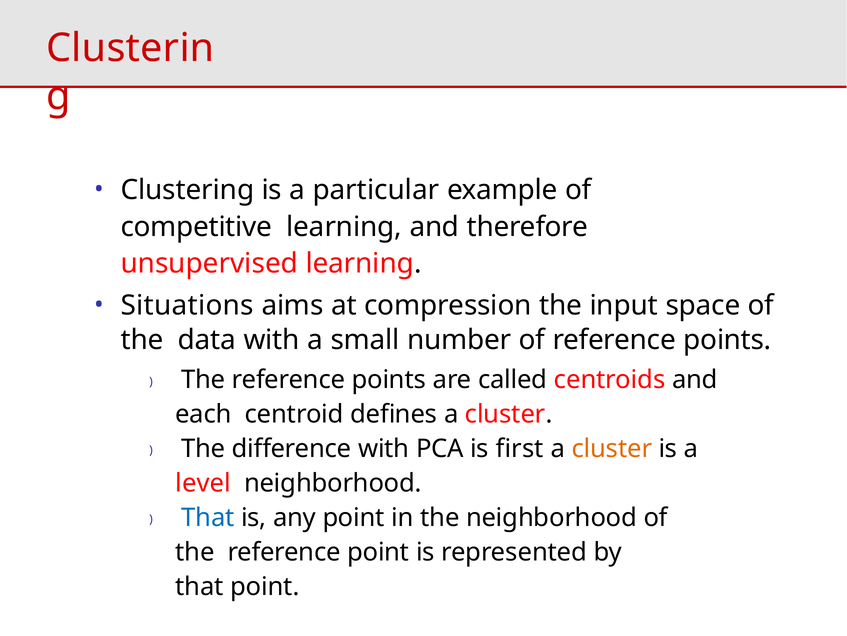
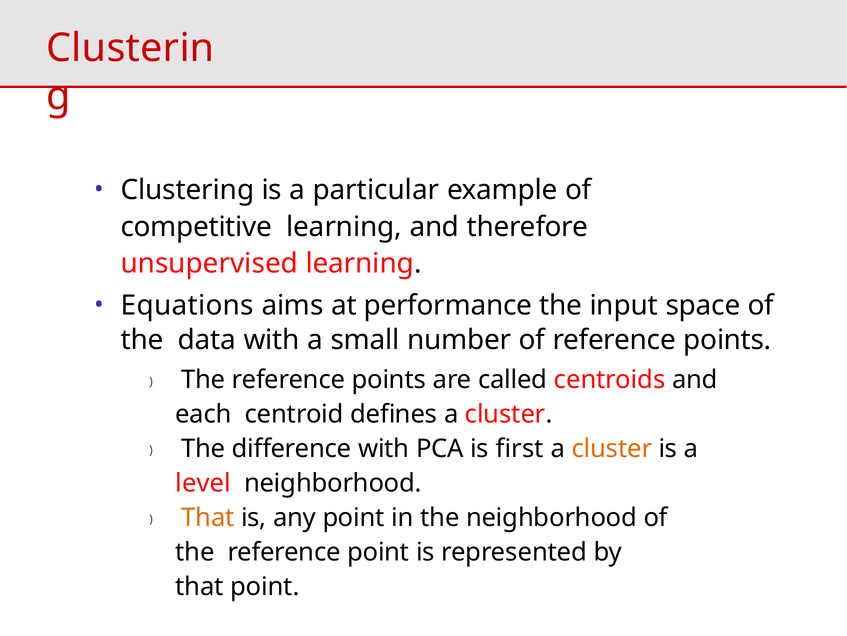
Situations: Situations -> Equations
compression: compression -> performance
That at (208, 517) colour: blue -> orange
